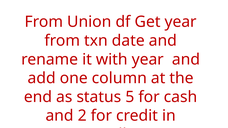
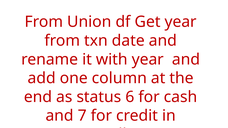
5: 5 -> 6
2: 2 -> 7
